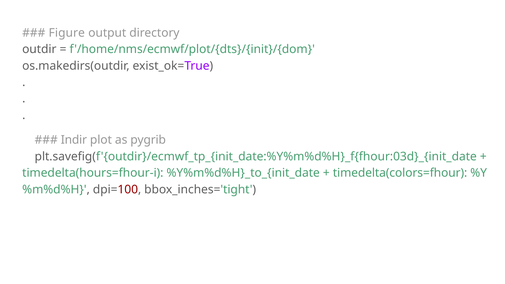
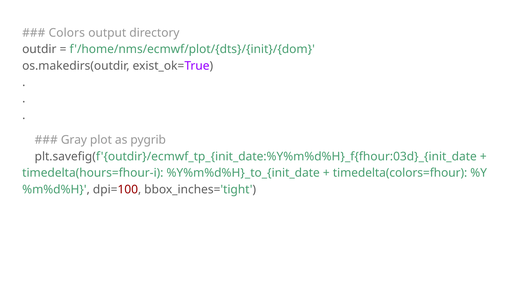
Figure: Figure -> Colors
Indir: Indir -> Gray
